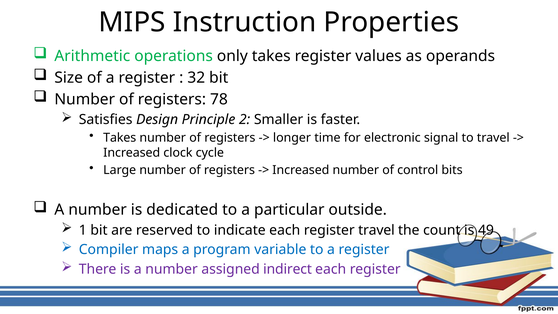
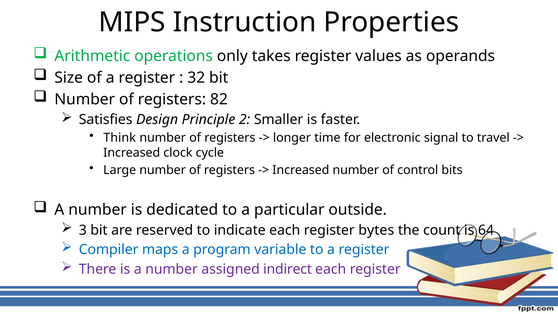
78: 78 -> 82
Takes at (120, 138): Takes -> Think
1: 1 -> 3
register travel: travel -> bytes
49: 49 -> 64
